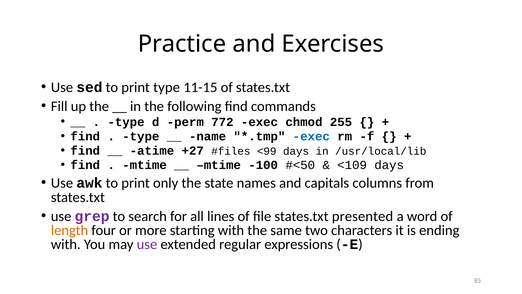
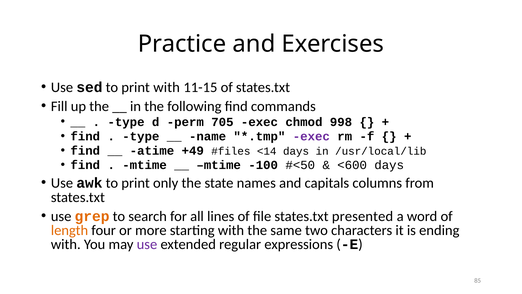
print type: type -> with
772: 772 -> 705
255: 255 -> 998
exec at (311, 136) colour: blue -> purple
+27: +27 -> +49
<99: <99 -> <14
<109: <109 -> <600
grep colour: purple -> orange
